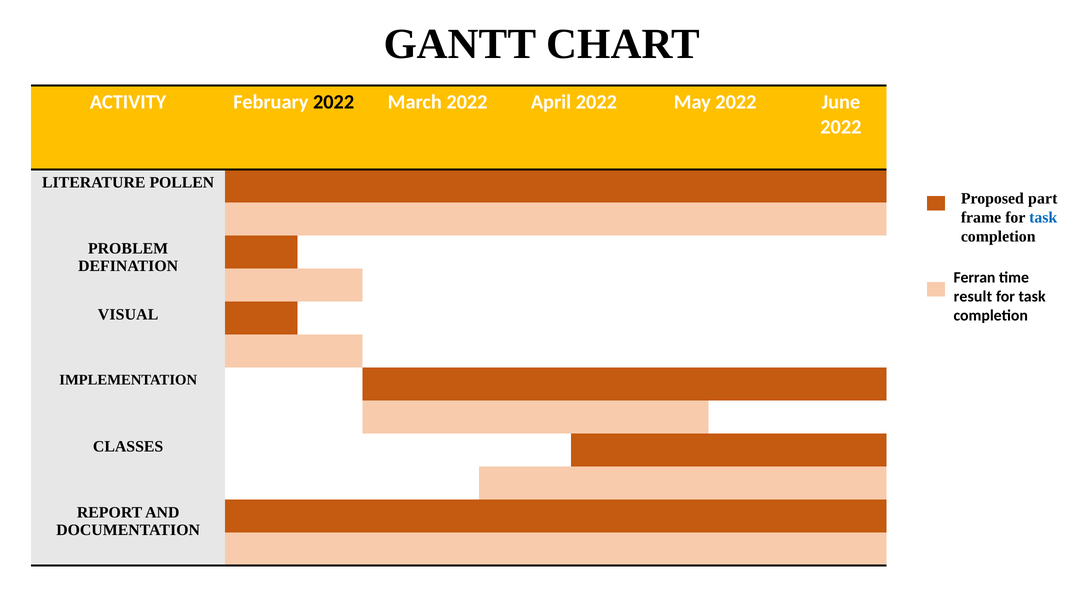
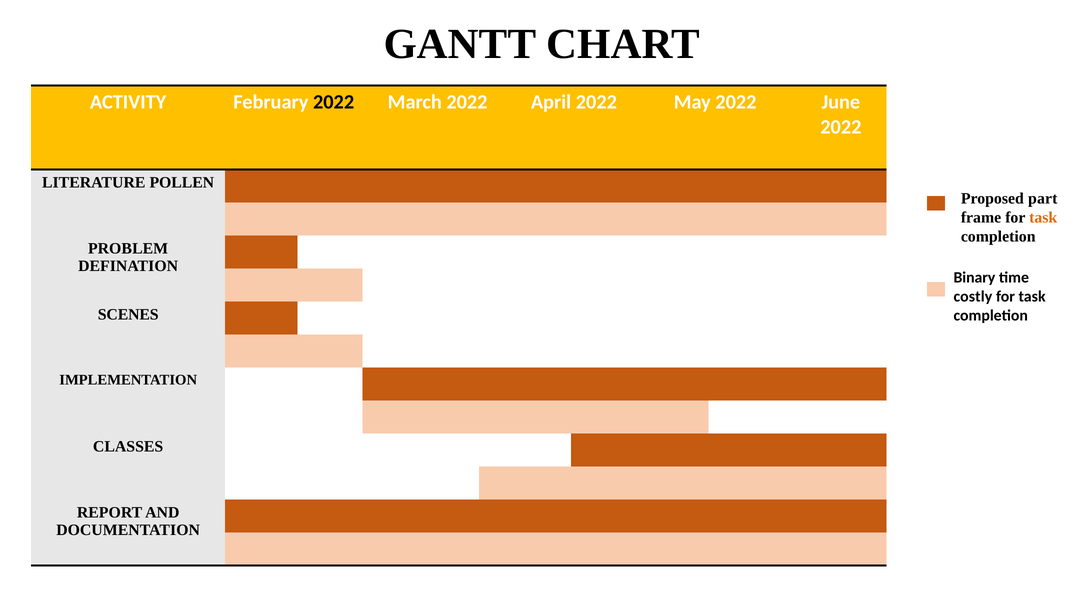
task at (1043, 217) colour: blue -> orange
Ferran: Ferran -> Binary
result: result -> costly
VISUAL: VISUAL -> SCENES
